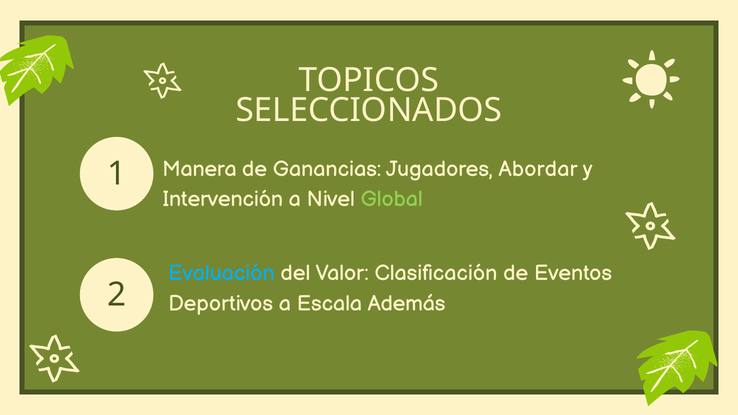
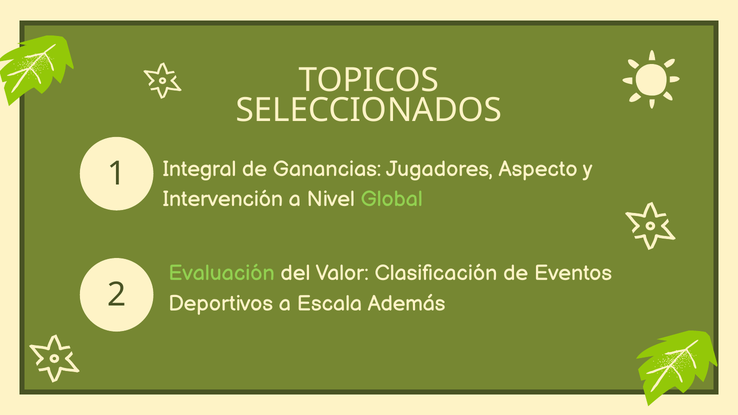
Manera: Manera -> Integral
Abordar: Abordar -> Aspecto
Evaluación colour: light blue -> light green
